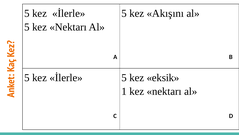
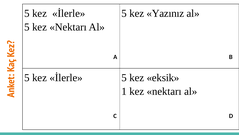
Akışını: Akışını -> Yazınız
